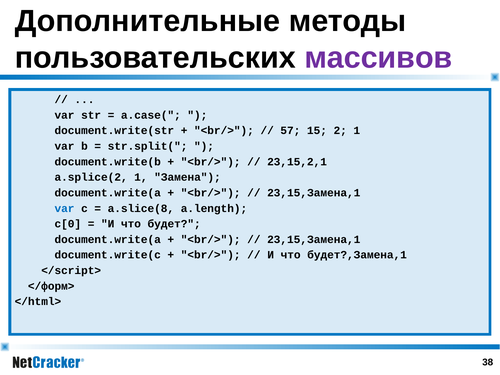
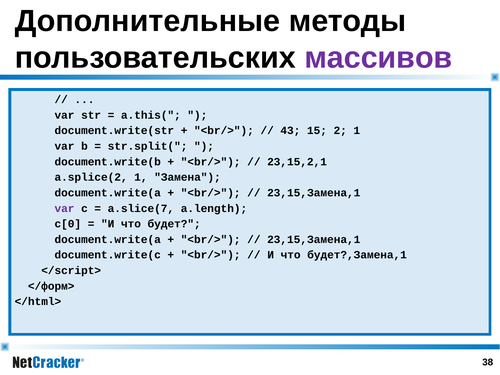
a.case(: a.case( -> a.this(
57: 57 -> 43
var at (65, 208) colour: blue -> purple
a.slice(8: a.slice(8 -> a.slice(7
